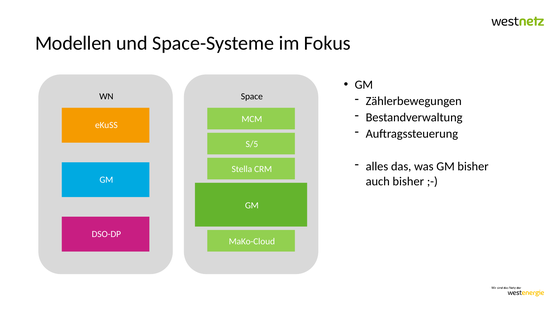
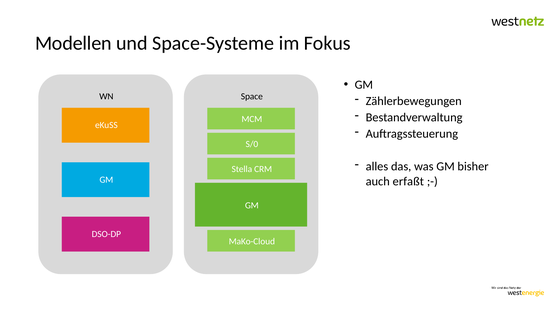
S/5: S/5 -> S/0
auch bisher: bisher -> erfaßt
